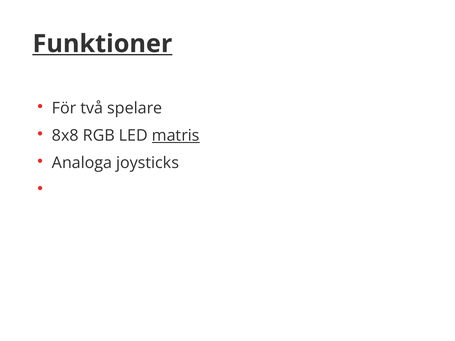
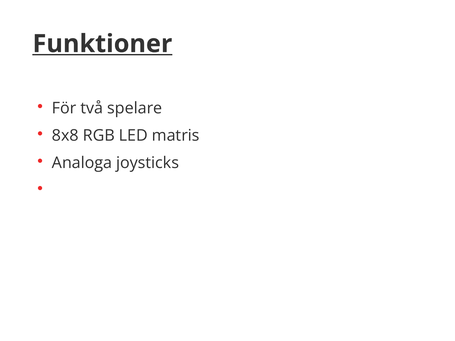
matris underline: present -> none
